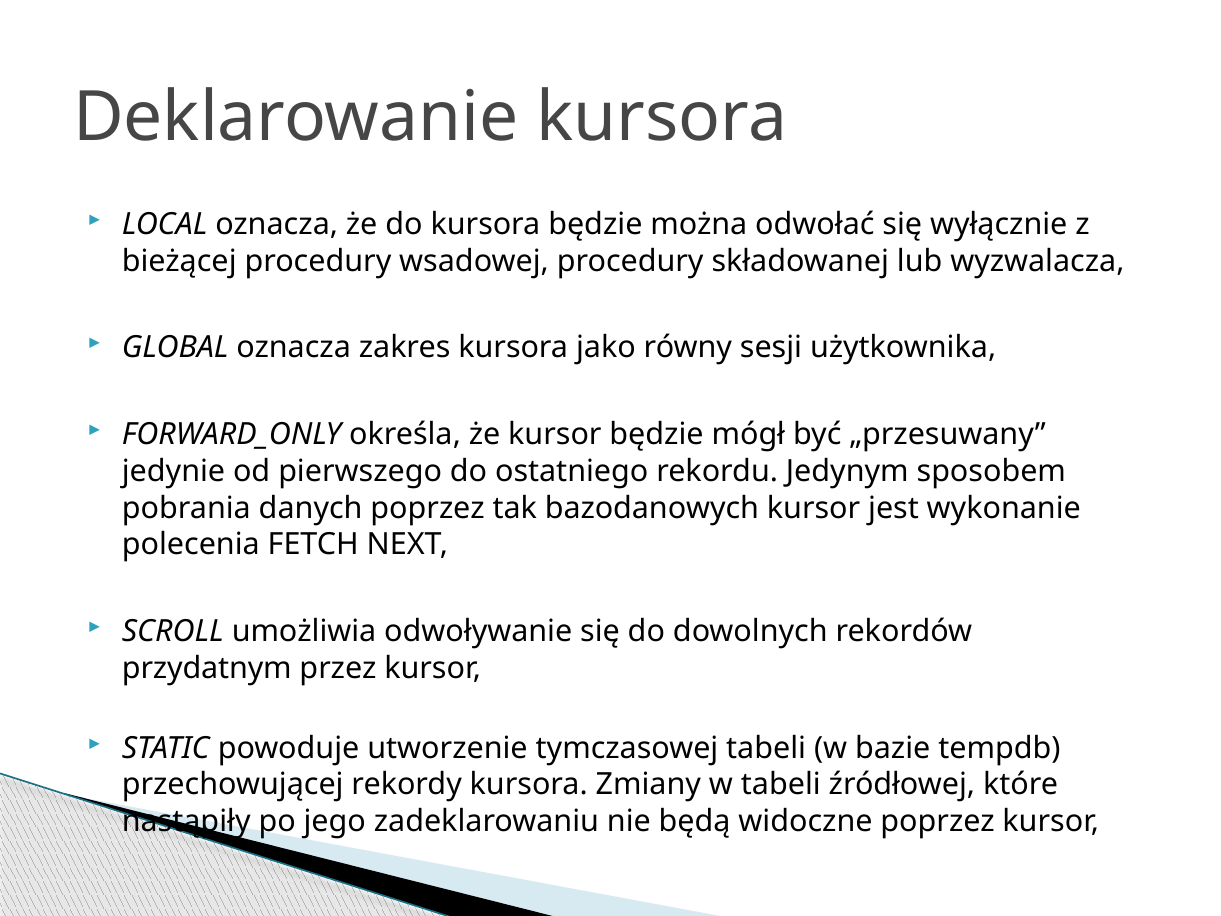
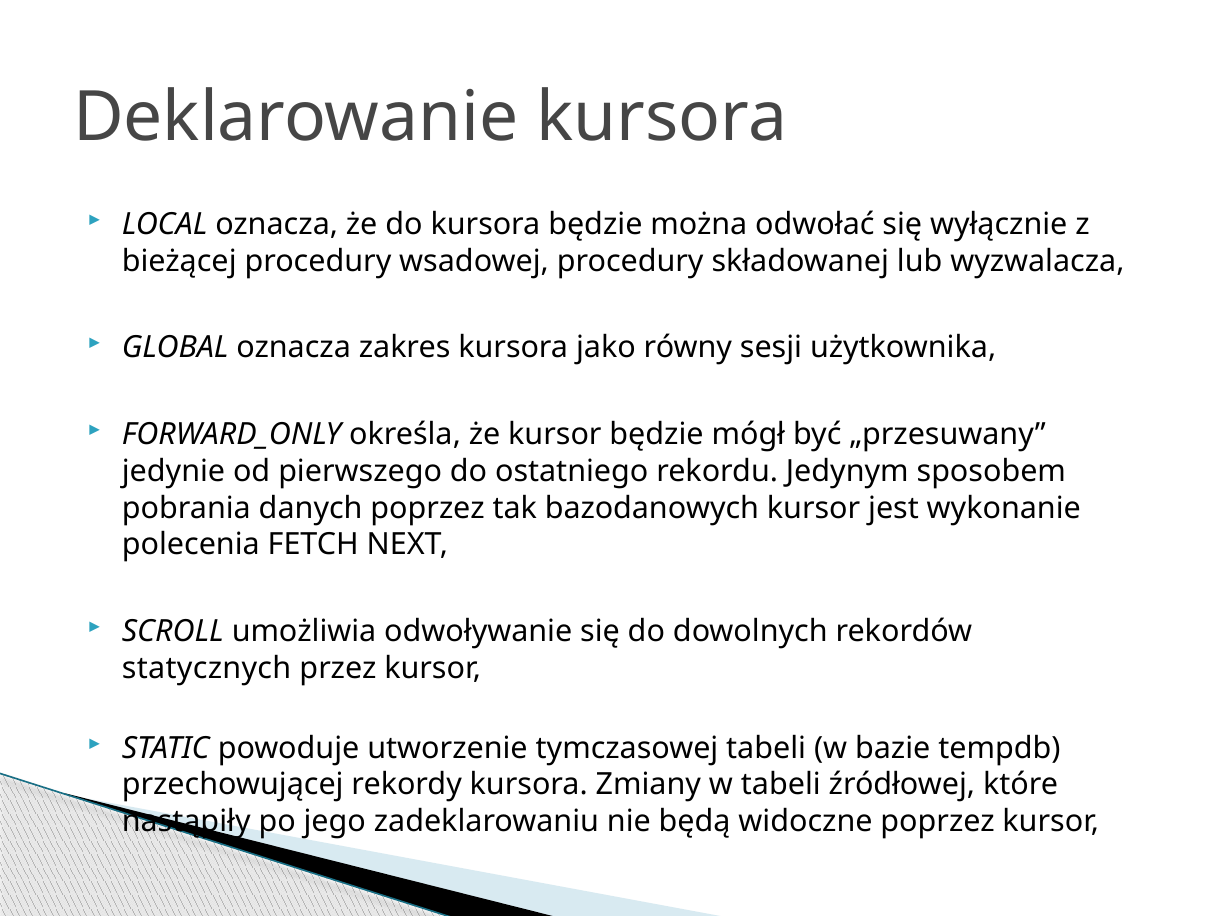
przydatnym: przydatnym -> statycznych
